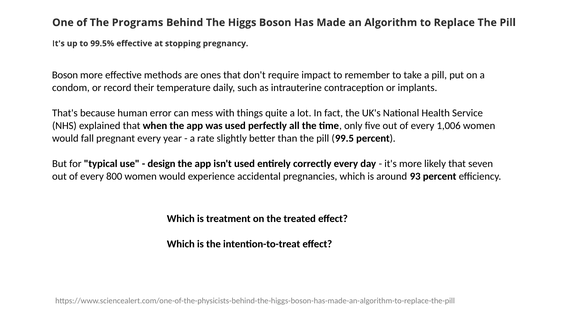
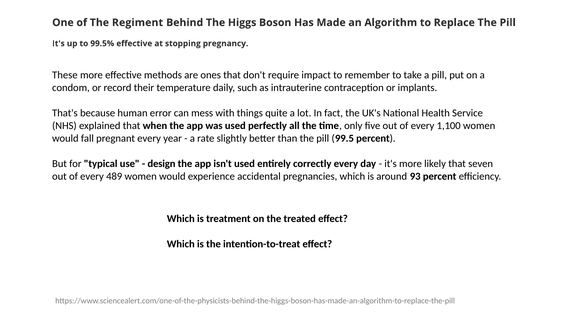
Programs: Programs -> Regiment
Boson at (65, 75): Boson -> These
1,006: 1,006 -> 1,100
800: 800 -> 489
